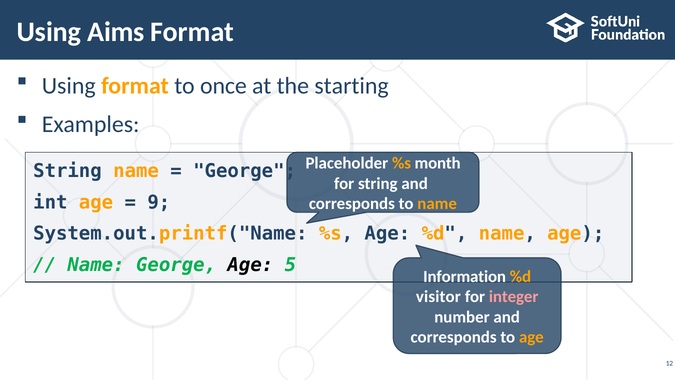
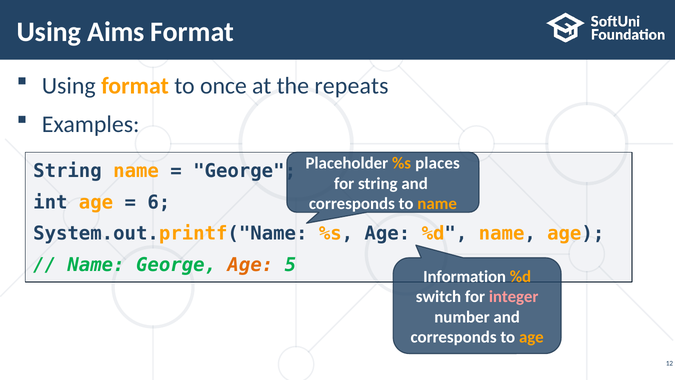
starting: starting -> repeats
month: month -> places
9: 9 -> 6
Age at (250, 265) colour: black -> orange
visitor: visitor -> switch
